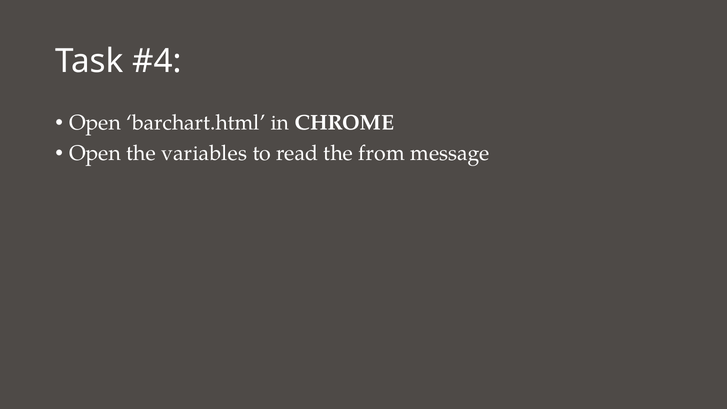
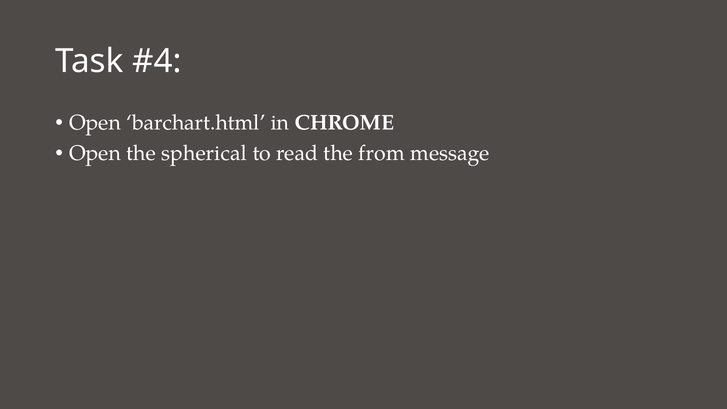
variables: variables -> spherical
